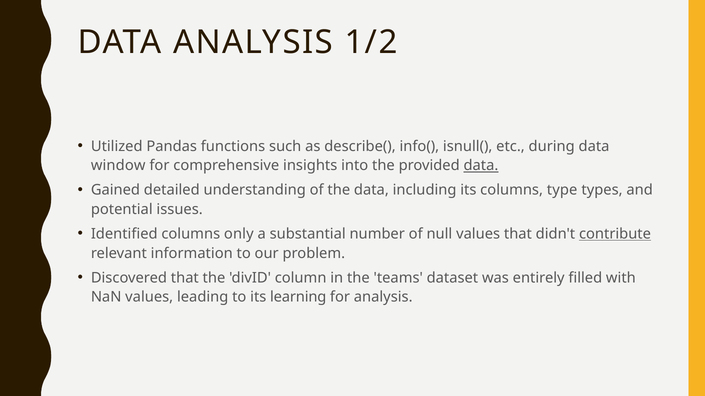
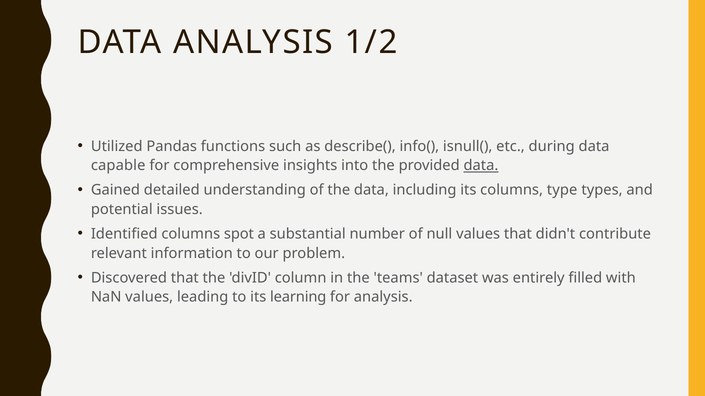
window: window -> capable
only: only -> spot
contribute underline: present -> none
